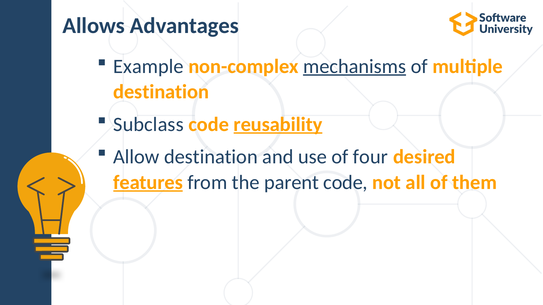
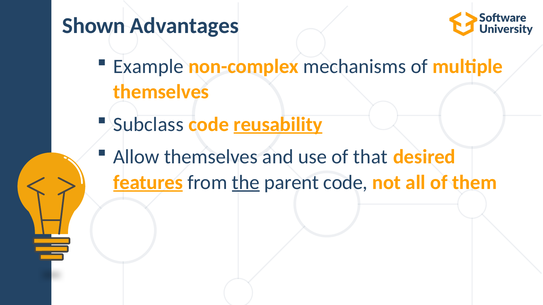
Allows: Allows -> Shown
mechanisms underline: present -> none
destination at (161, 92): destination -> themselves
Allow destination: destination -> themselves
four: four -> that
the underline: none -> present
